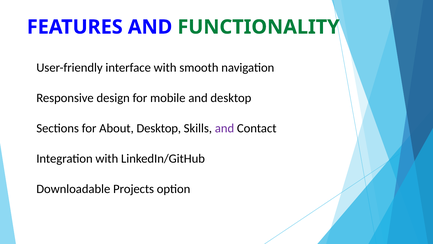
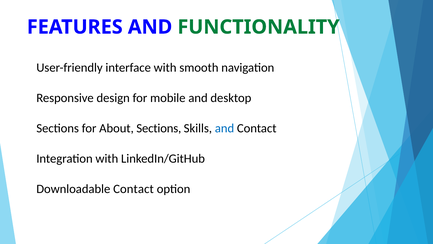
About Desktop: Desktop -> Sections
and at (225, 128) colour: purple -> blue
Downloadable Projects: Projects -> Contact
